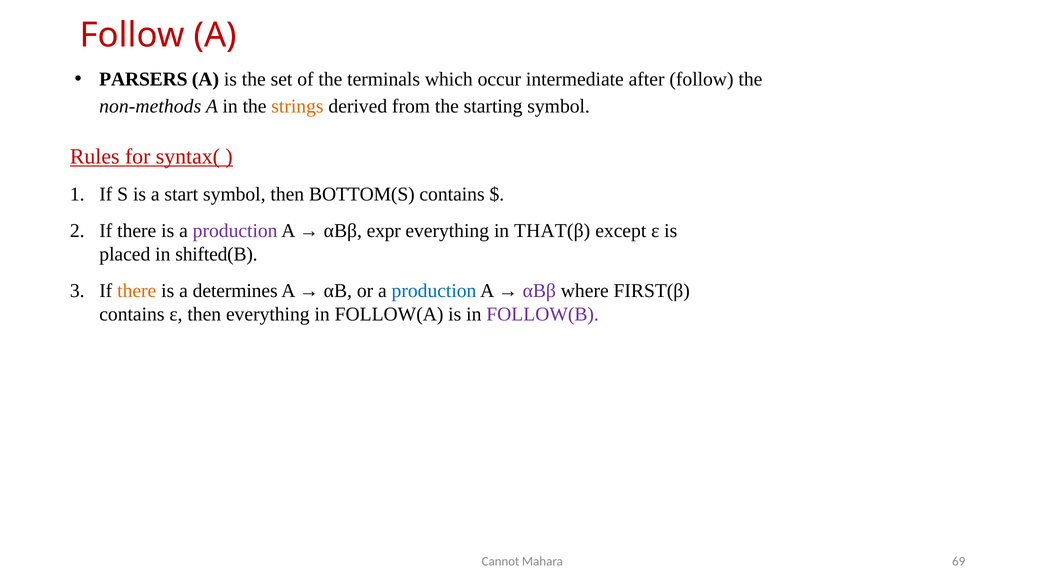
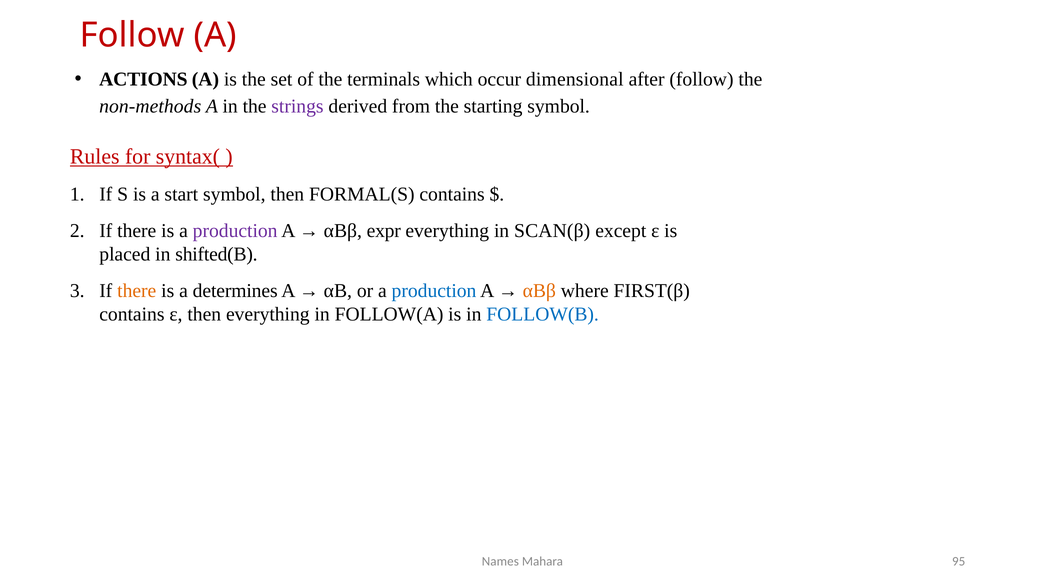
PARSERS: PARSERS -> ACTIONS
intermediate: intermediate -> dimensional
strings colour: orange -> purple
BOTTOM(S: BOTTOM(S -> FORMAL(S
THAT(β: THAT(β -> SCAN(β
αBβ at (539, 291) colour: purple -> orange
FOLLOW(B colour: purple -> blue
Cannot: Cannot -> Names
69: 69 -> 95
